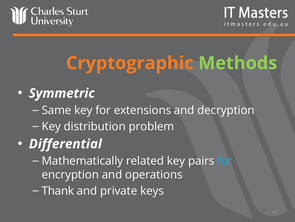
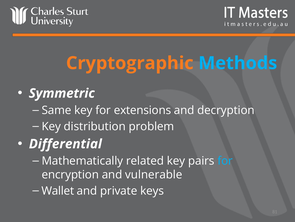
Methods colour: light green -> light blue
operations: operations -> vulnerable
Thank: Thank -> Wallet
